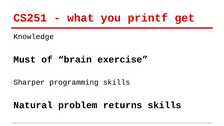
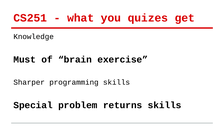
printf: printf -> quizes
Natural: Natural -> Special
